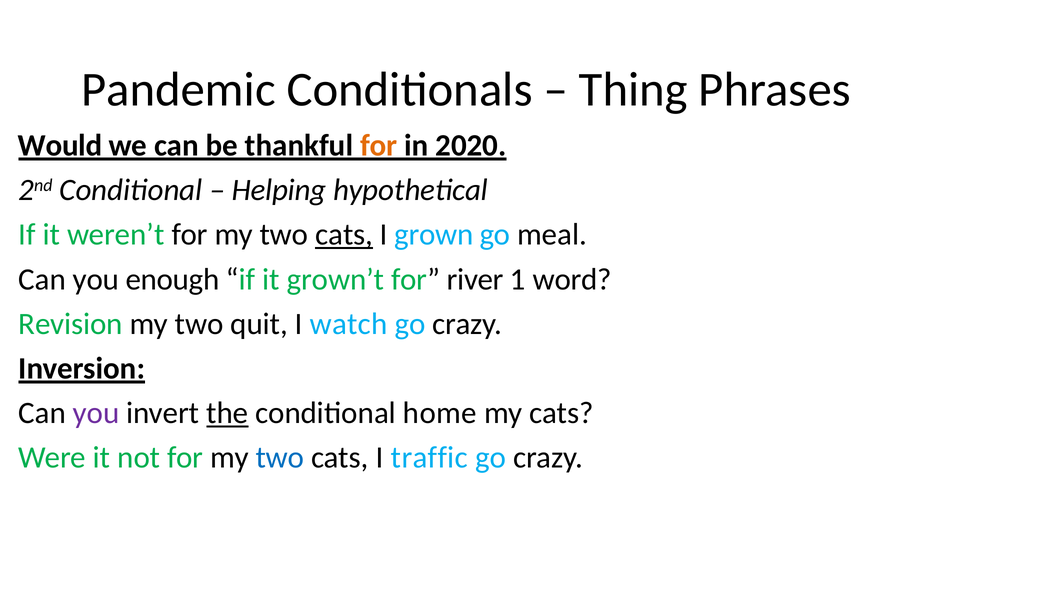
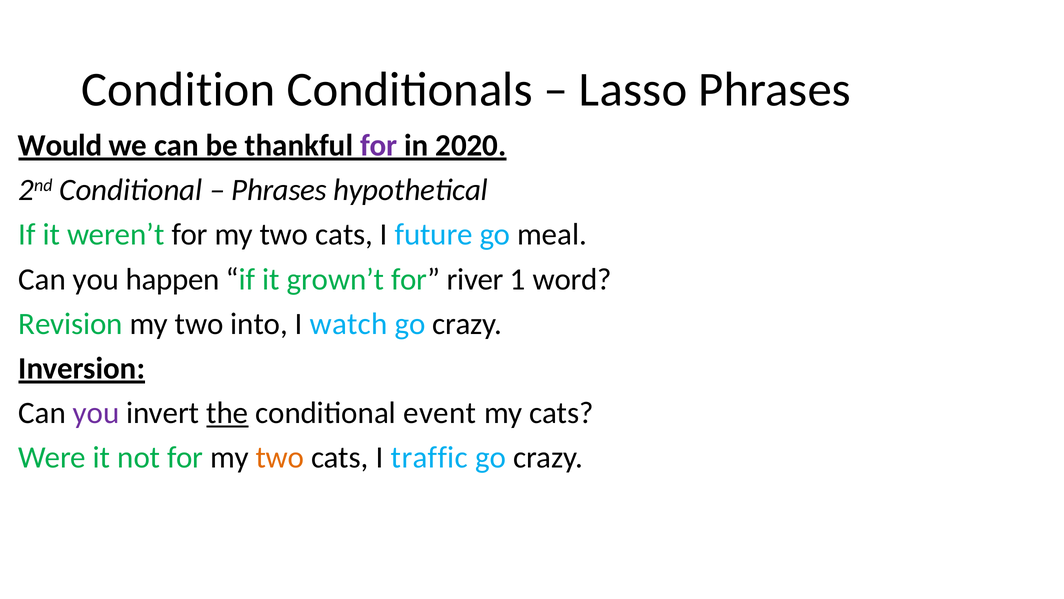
Pandemic: Pandemic -> Condition
Thing: Thing -> Lasso
for at (379, 145) colour: orange -> purple
Helping at (279, 190): Helping -> Phrases
cats at (344, 235) underline: present -> none
grown: grown -> future
enough: enough -> happen
quit: quit -> into
home: home -> event
two at (280, 457) colour: blue -> orange
